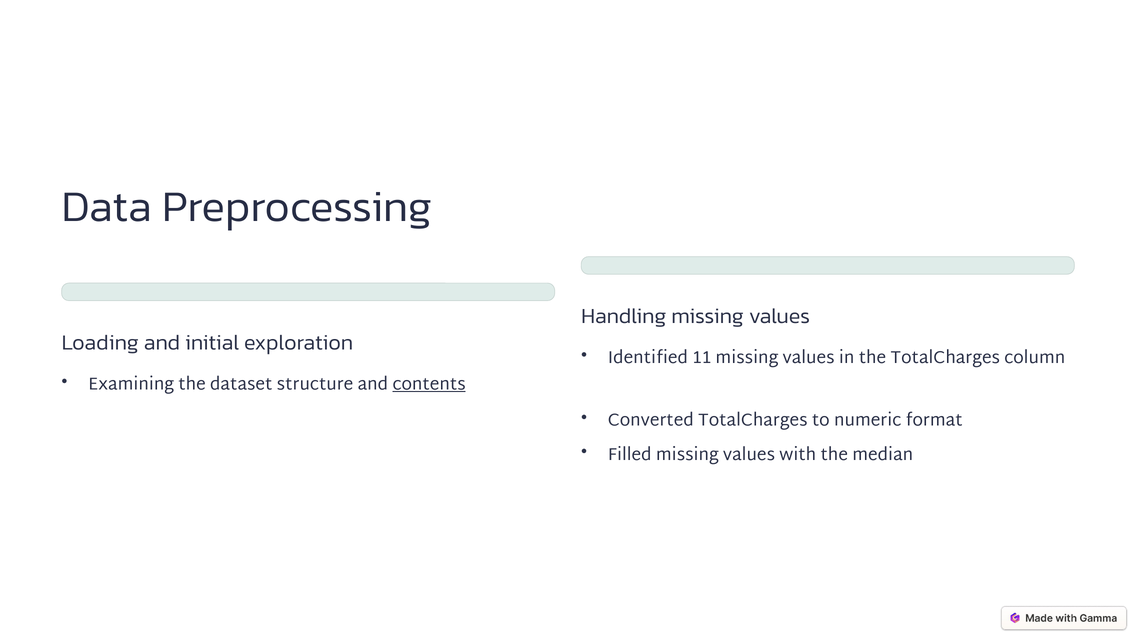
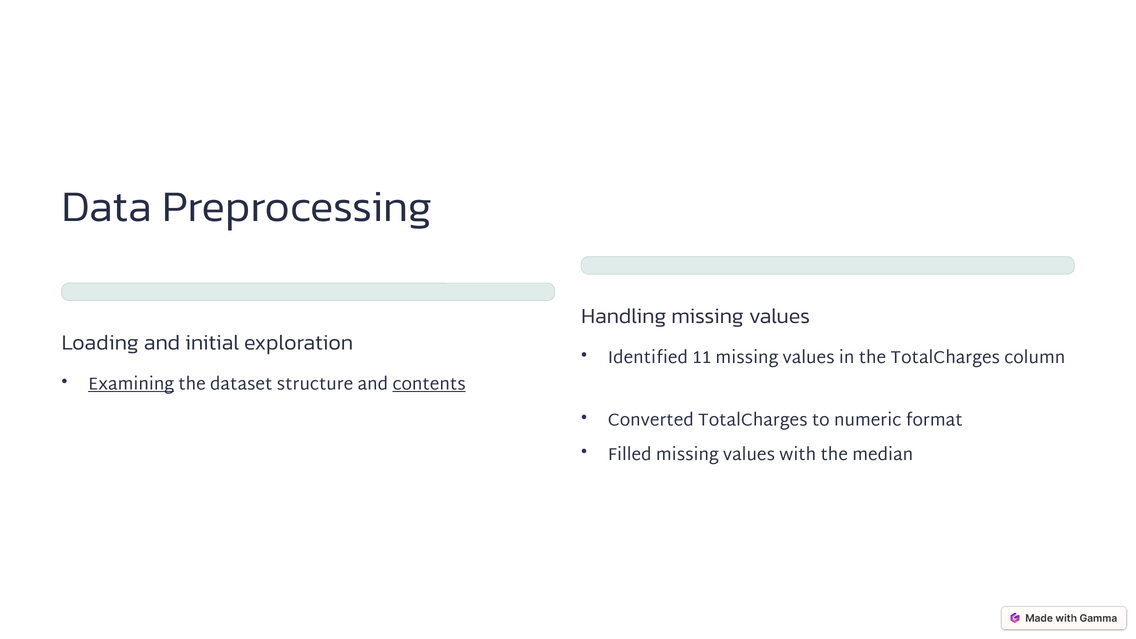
Examining underline: none -> present
